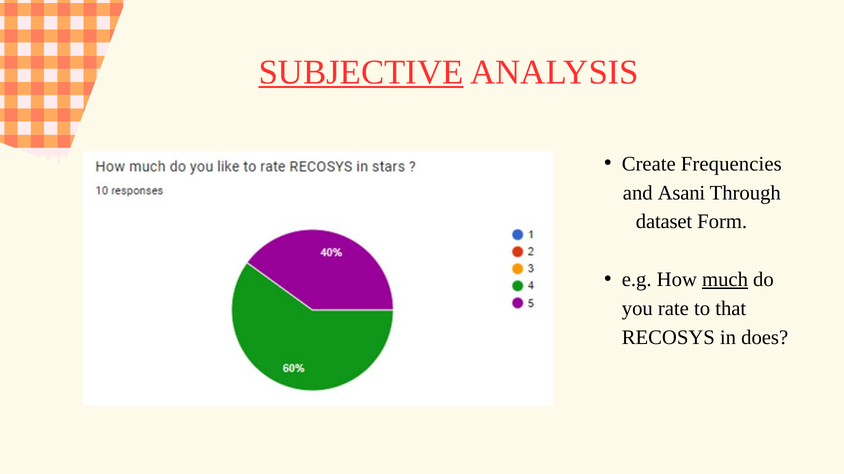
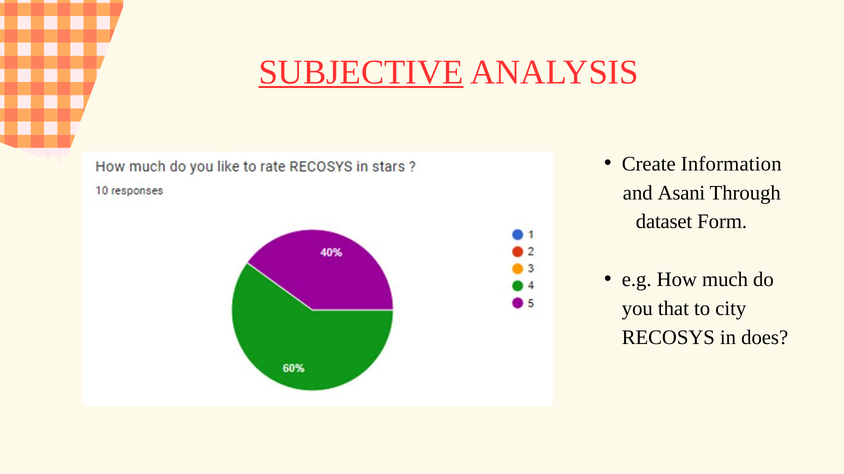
Frequencies: Frequencies -> Information
much underline: present -> none
rate: rate -> that
that: that -> city
